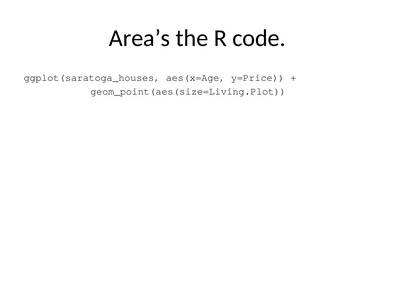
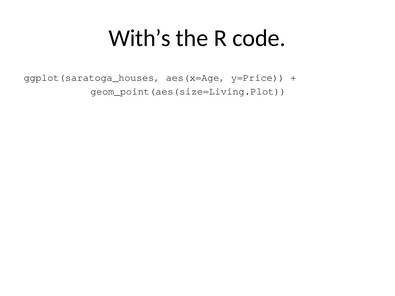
Area’s: Area’s -> With’s
